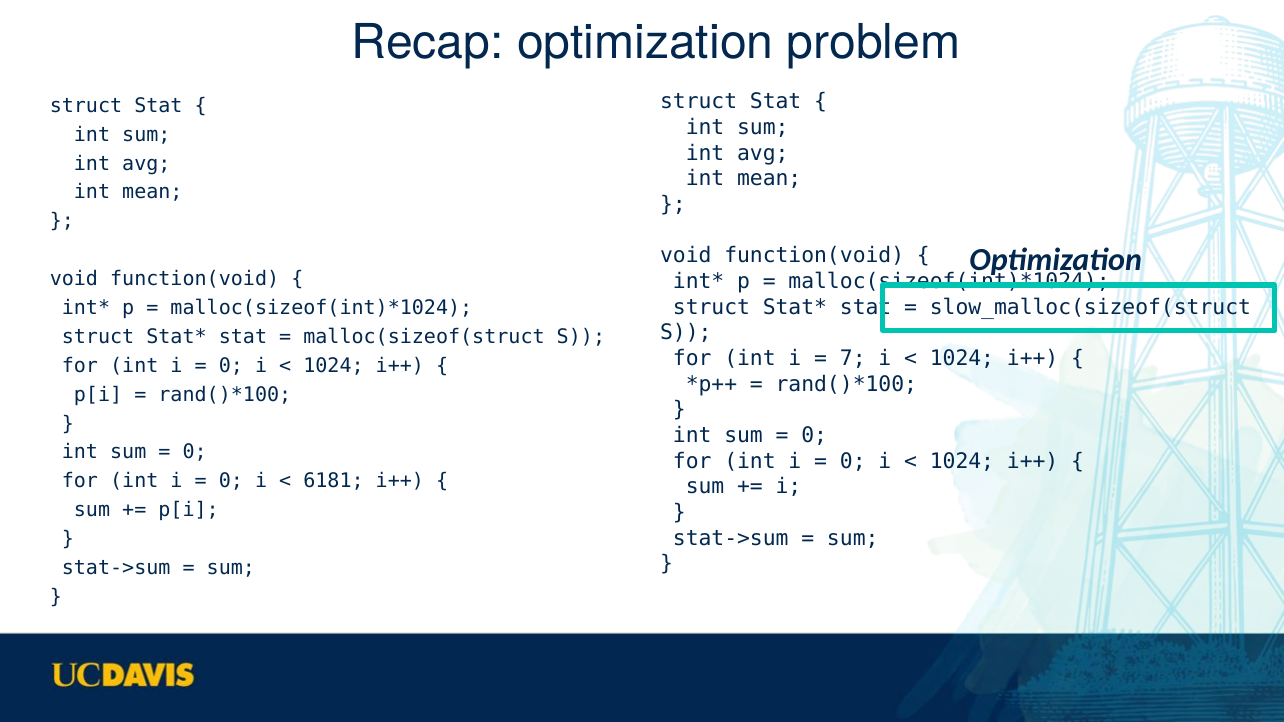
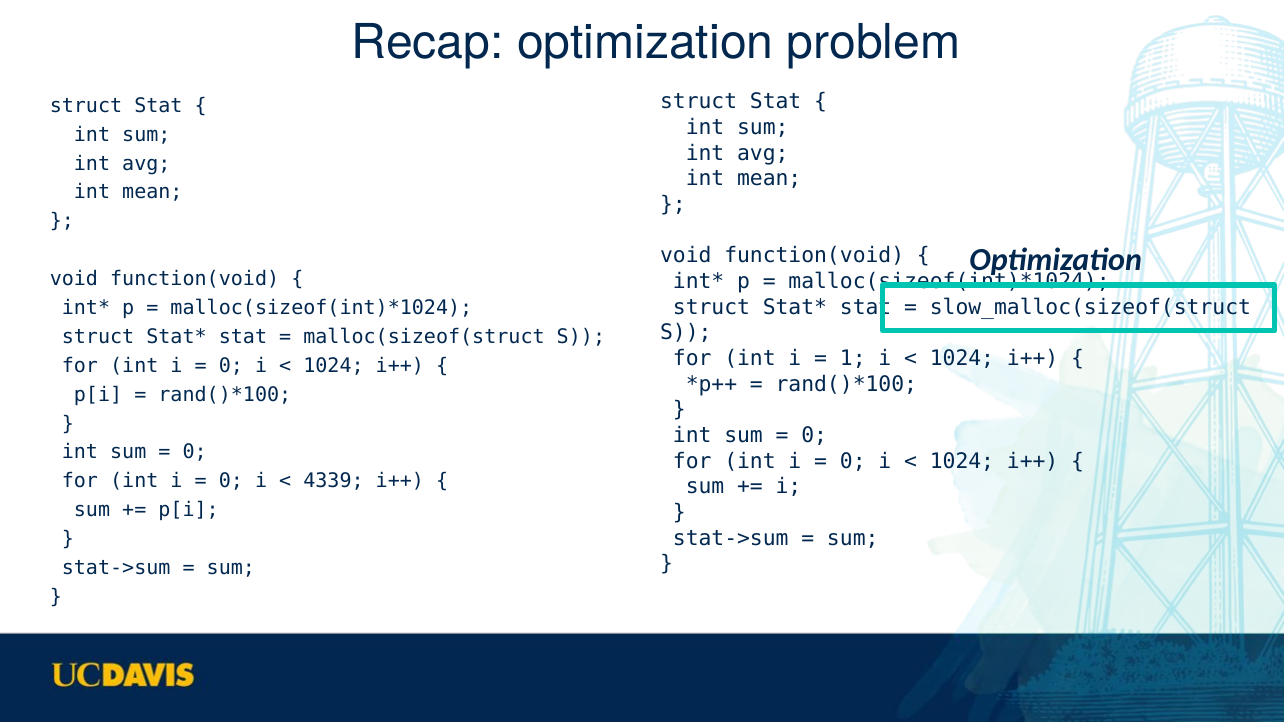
7: 7 -> 1
6181: 6181 -> 4339
